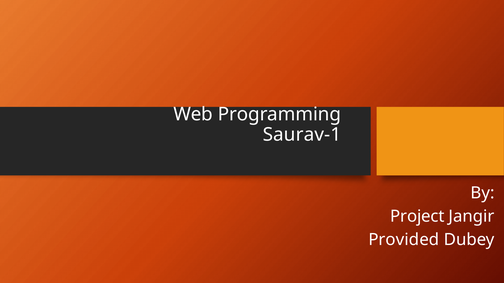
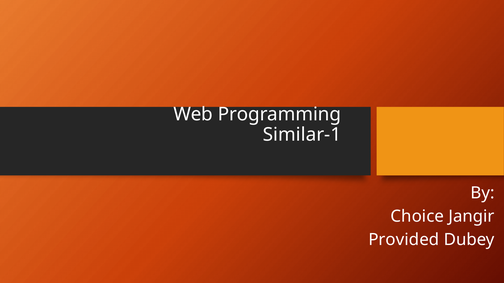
Saurav-1: Saurav-1 -> Similar-1
Project: Project -> Choice
